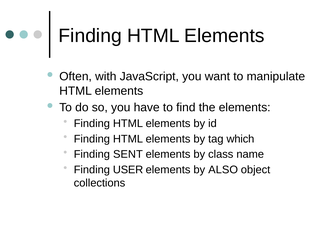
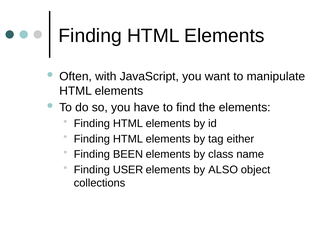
which: which -> either
SENT: SENT -> BEEN
